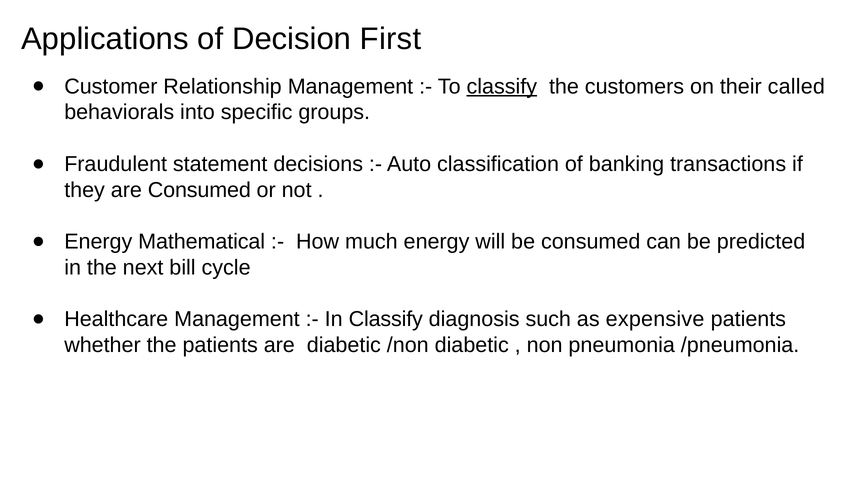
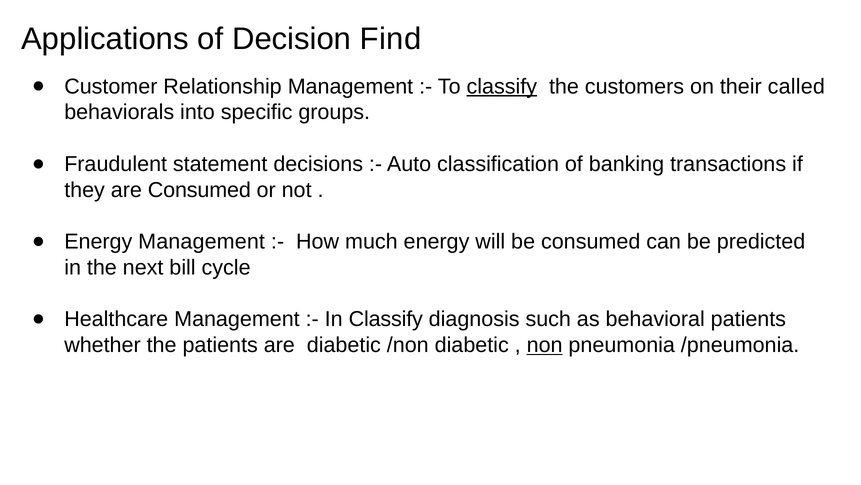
First: First -> Find
Energy Mathematical: Mathematical -> Management
expensive: expensive -> behavioral
non underline: none -> present
